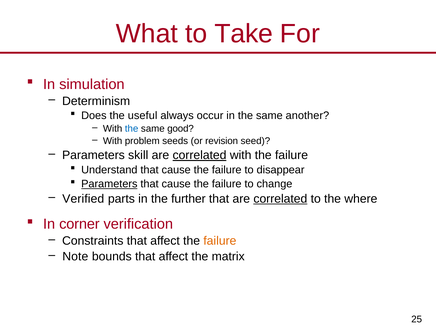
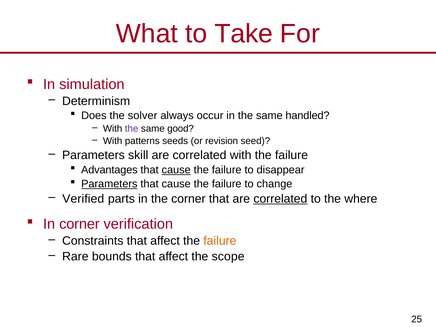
useful: useful -> solver
another: another -> handled
the at (132, 129) colour: blue -> purple
problem: problem -> patterns
correlated at (200, 155) underline: present -> none
Understand: Understand -> Advantages
cause at (176, 170) underline: none -> present
the further: further -> corner
Note: Note -> Rare
matrix: matrix -> scope
